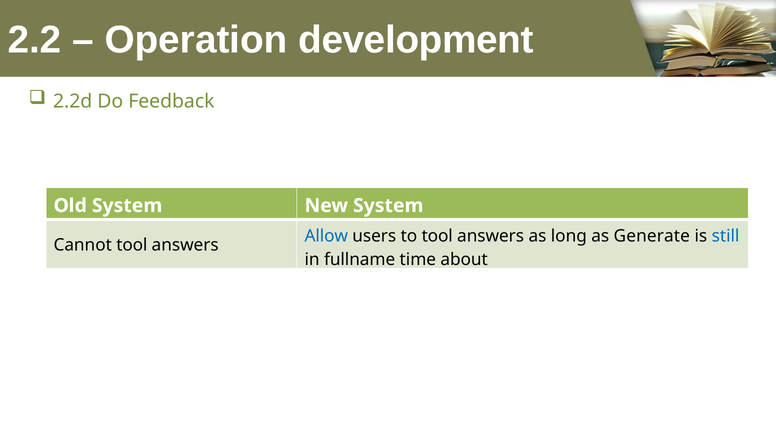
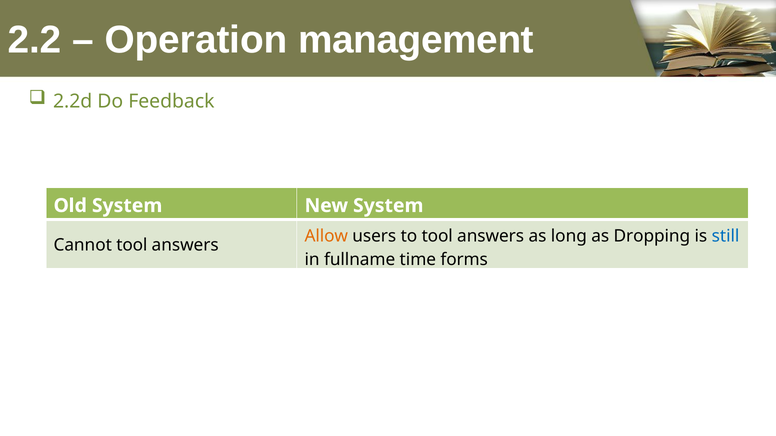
development: development -> management
Allow colour: blue -> orange
Generate: Generate -> Dropping
about: about -> forms
